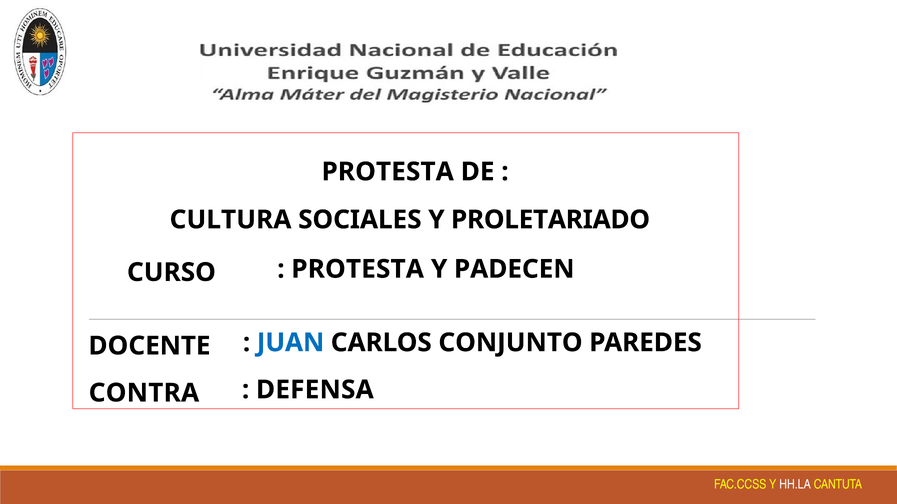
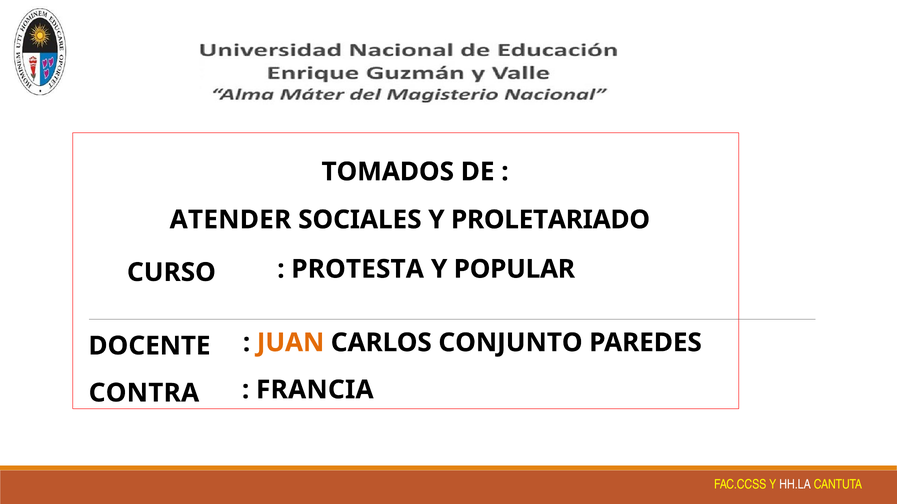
PROTESTA at (388, 172): PROTESTA -> TOMADOS
CULTURA: CULTURA -> ATENDER
PADECEN: PADECEN -> POPULAR
JUAN colour: blue -> orange
DEFENSA: DEFENSA -> FRANCIA
